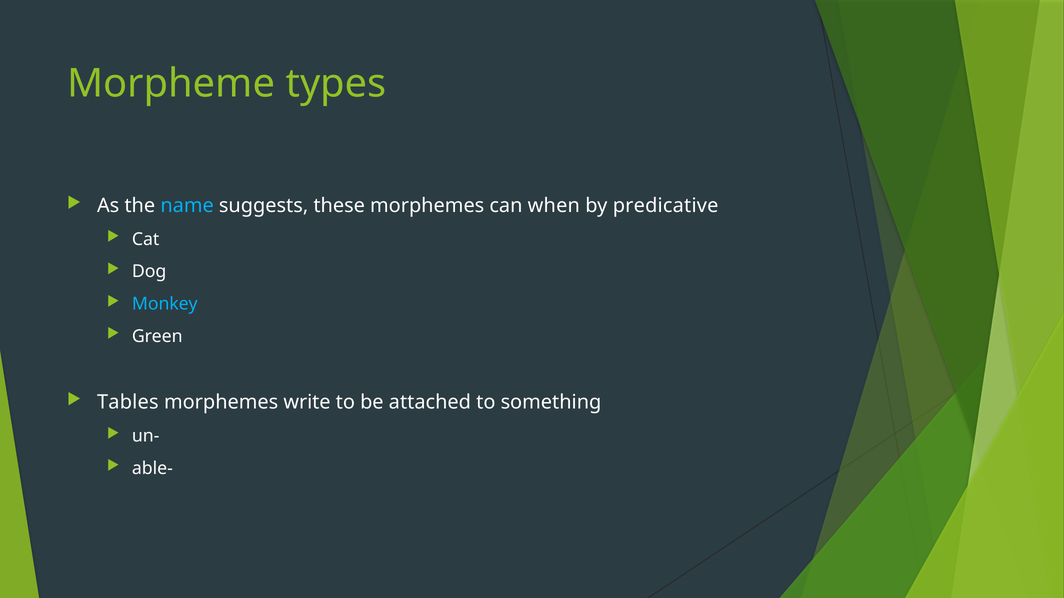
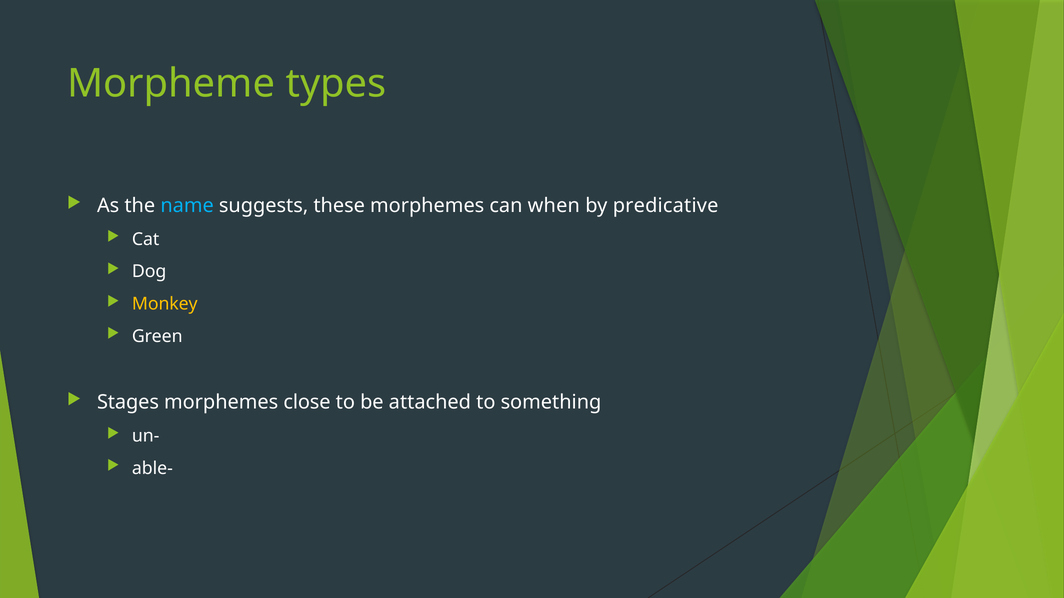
Monkey colour: light blue -> yellow
Tables: Tables -> Stages
write: write -> close
